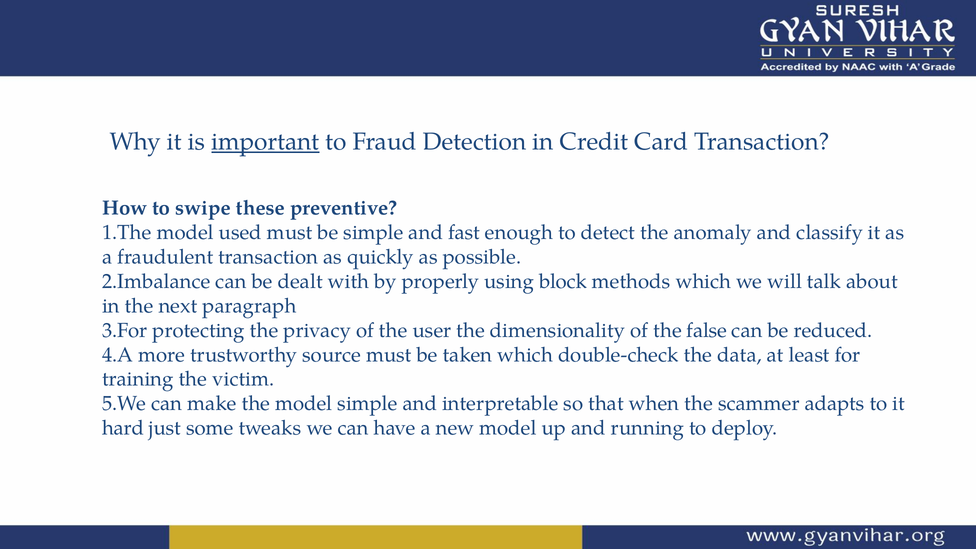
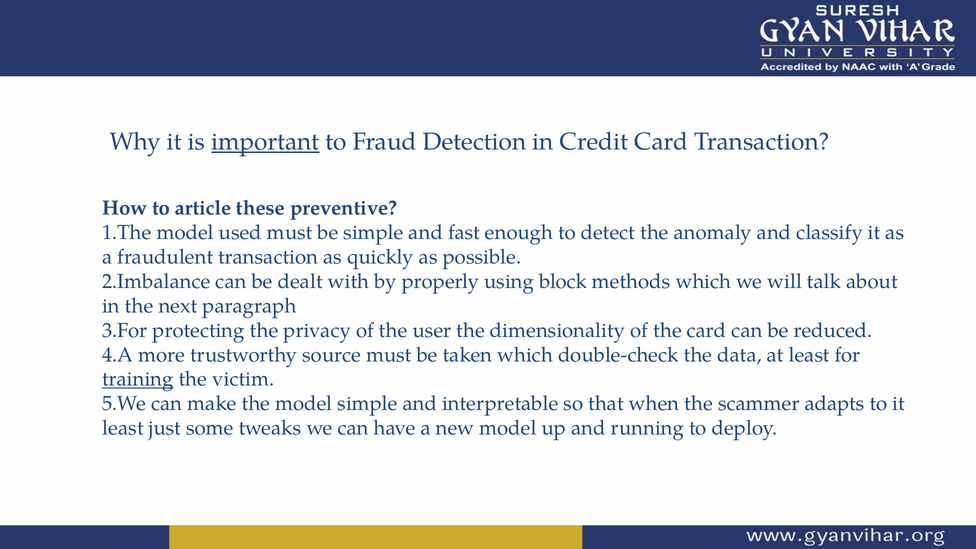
swipe: swipe -> article
the false: false -> card
training underline: none -> present
hard at (123, 428): hard -> least
